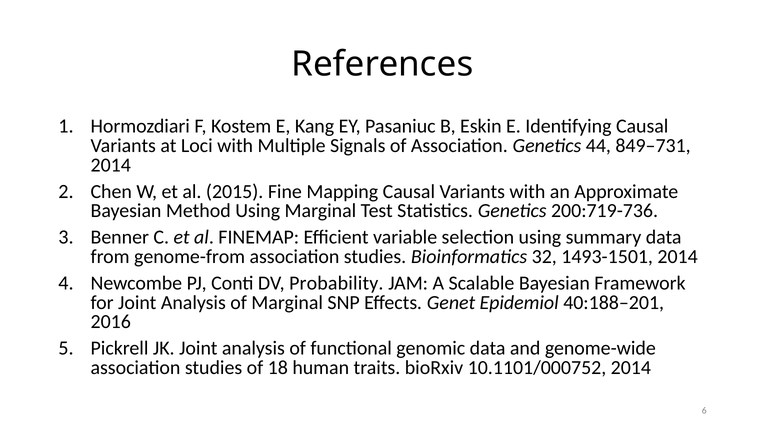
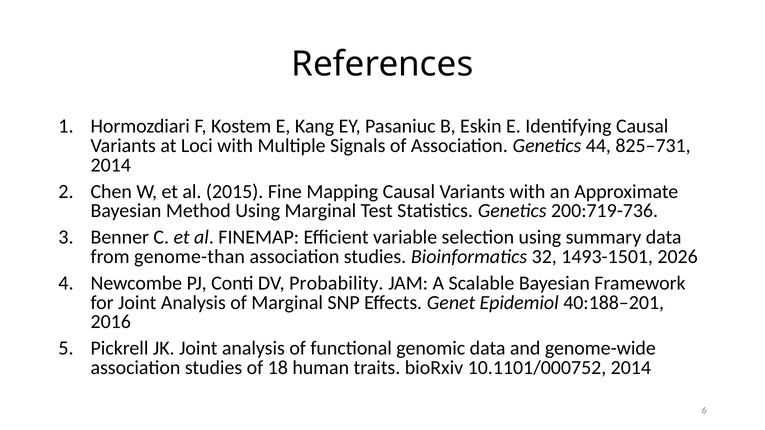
849–731: 849–731 -> 825–731
genome-from: genome-from -> genome-than
1493-1501 2014: 2014 -> 2026
